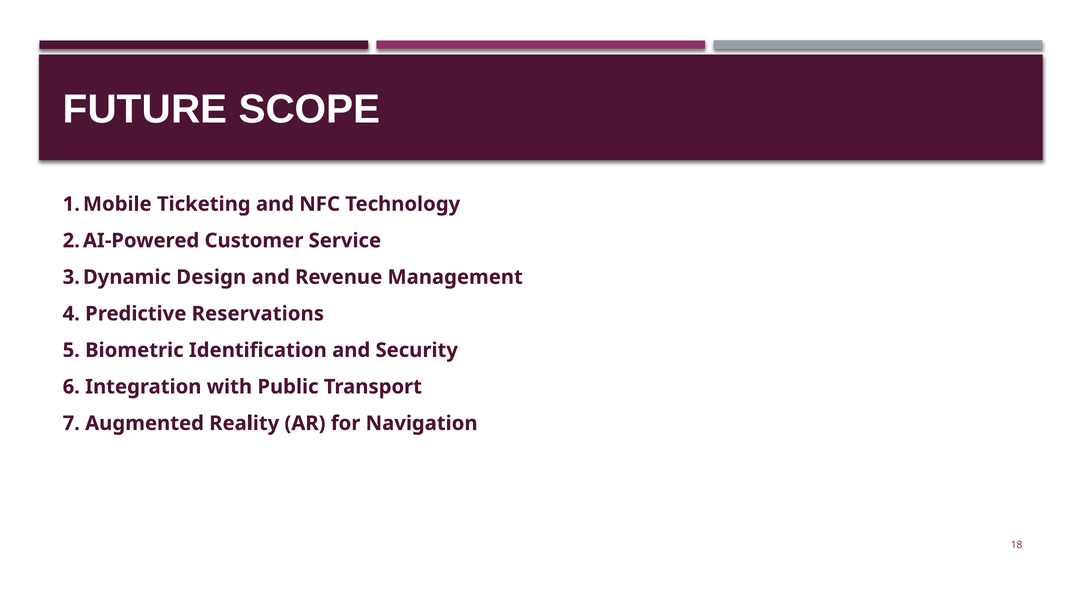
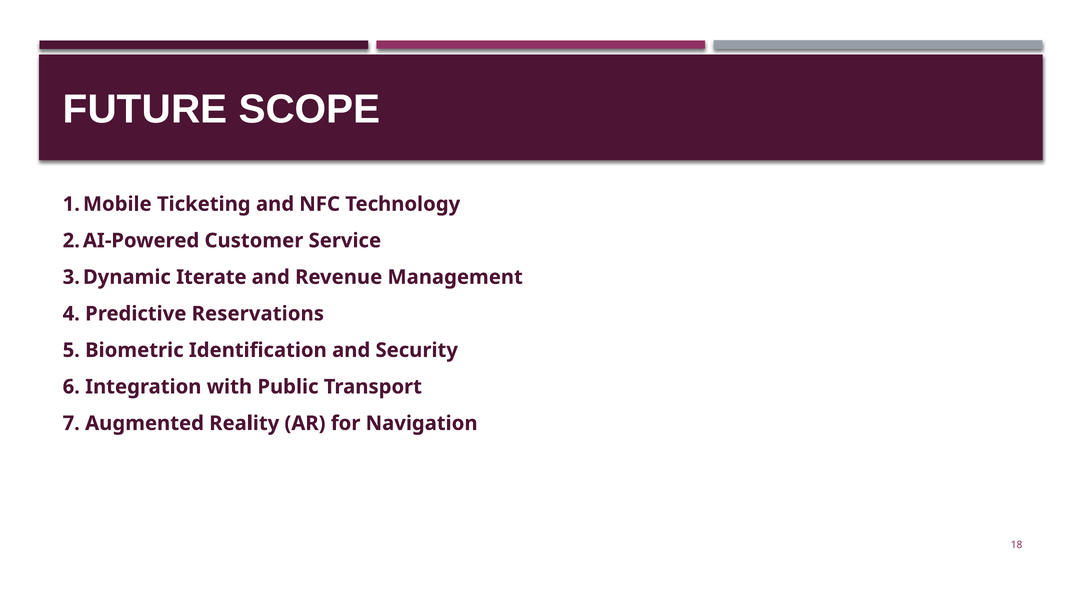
Design: Design -> Iterate
